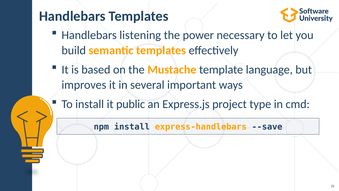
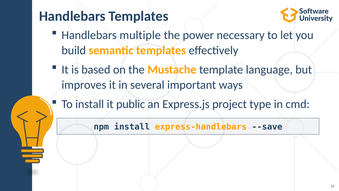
listening: listening -> multiple
